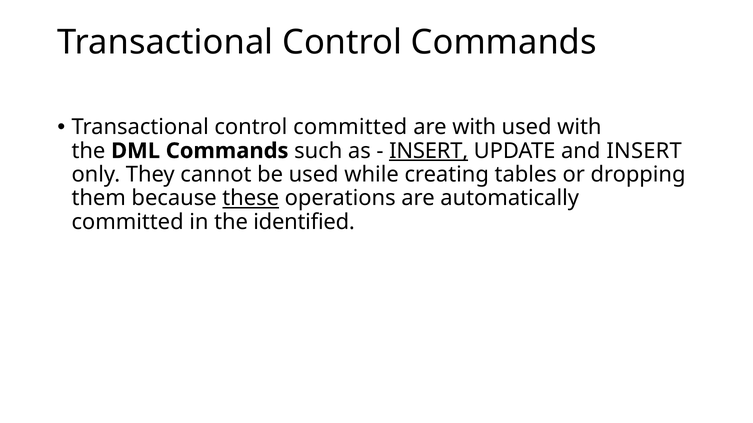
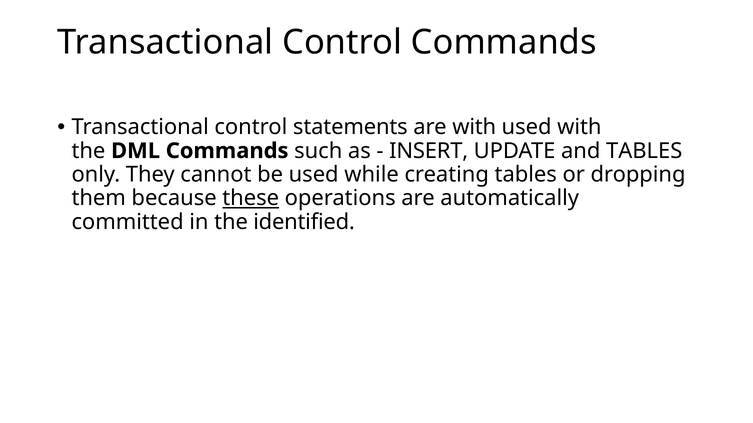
control committed: committed -> statements
INSERT at (429, 151) underline: present -> none
and INSERT: INSERT -> TABLES
